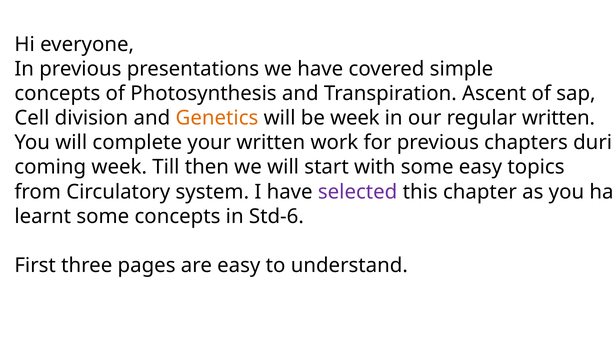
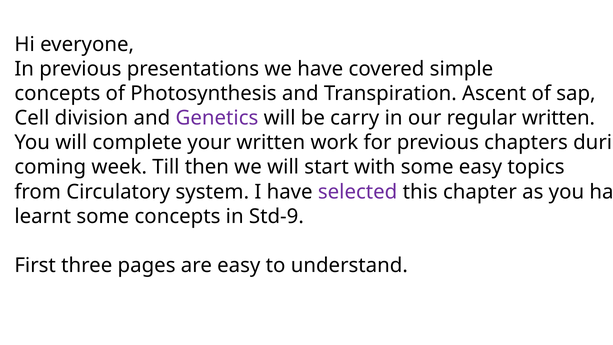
Genetics colour: orange -> purple
be week: week -> carry
Std-6: Std-6 -> Std-9
